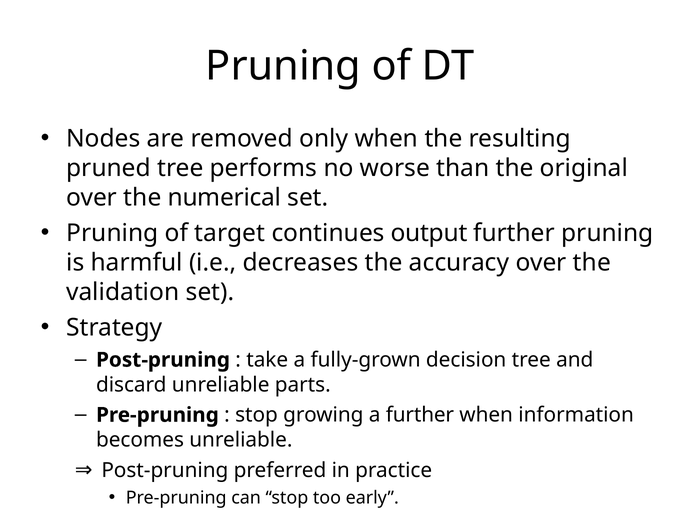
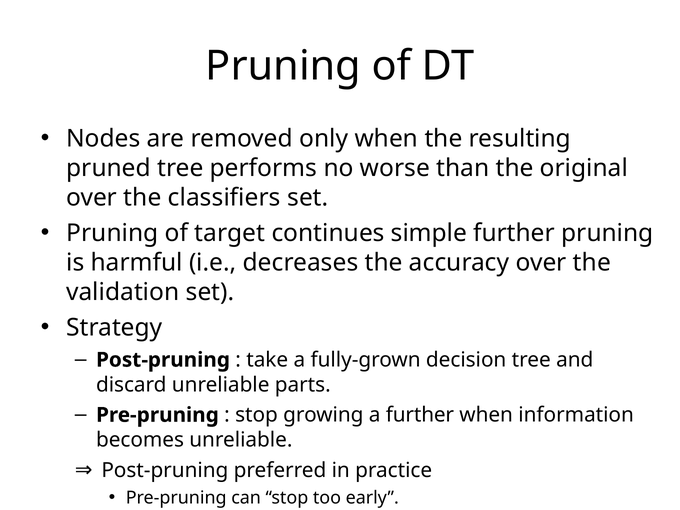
numerical: numerical -> classifiers
output: output -> simple
